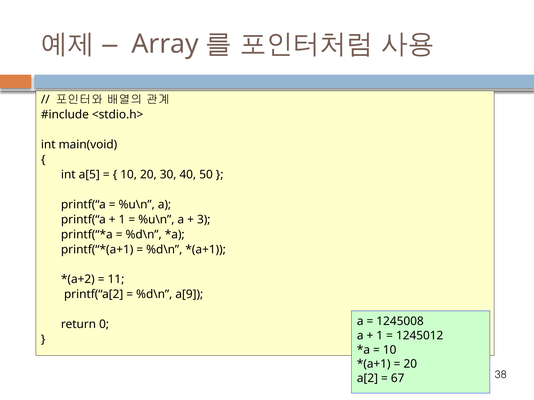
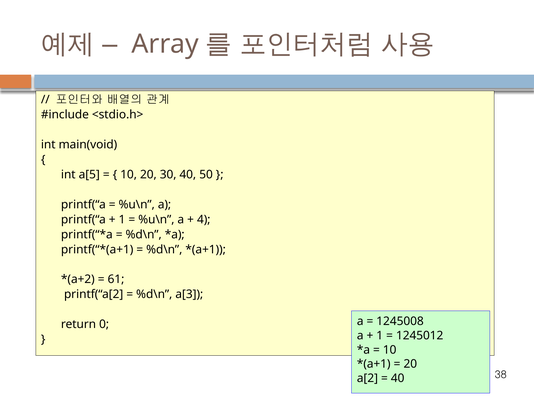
3: 3 -> 4
11: 11 -> 61
a[9: a[9 -> a[3
67 at (398, 379): 67 -> 40
